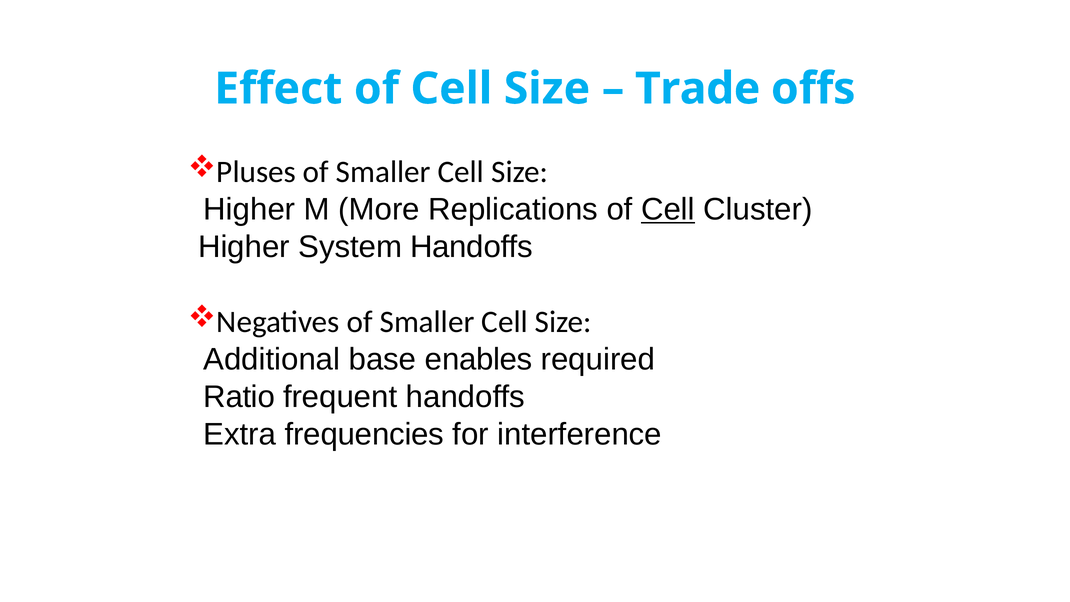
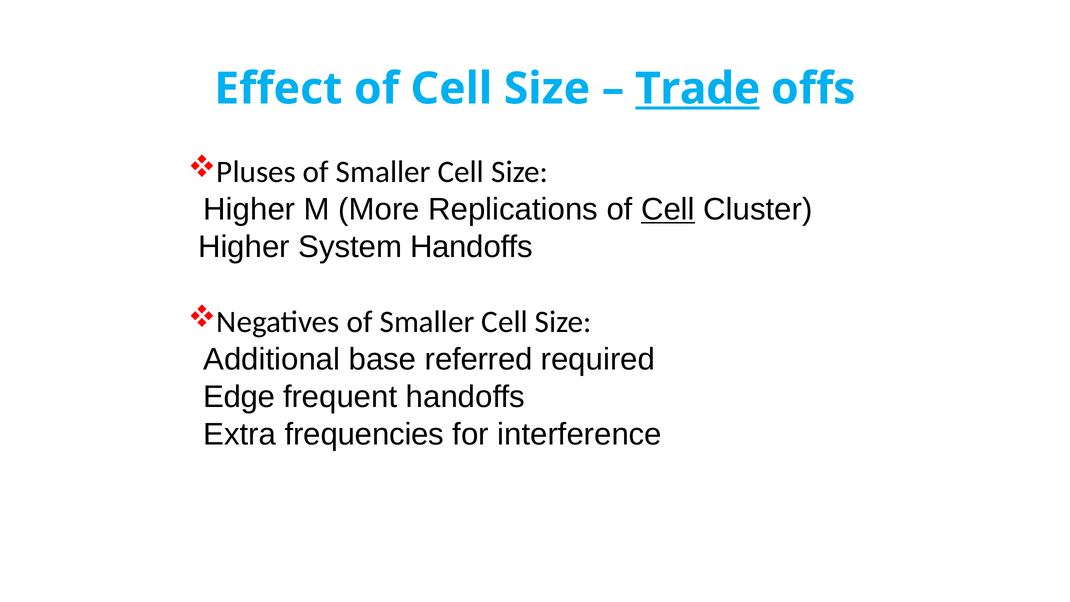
Trade underline: none -> present
enables: enables -> referred
Ratio: Ratio -> Edge
